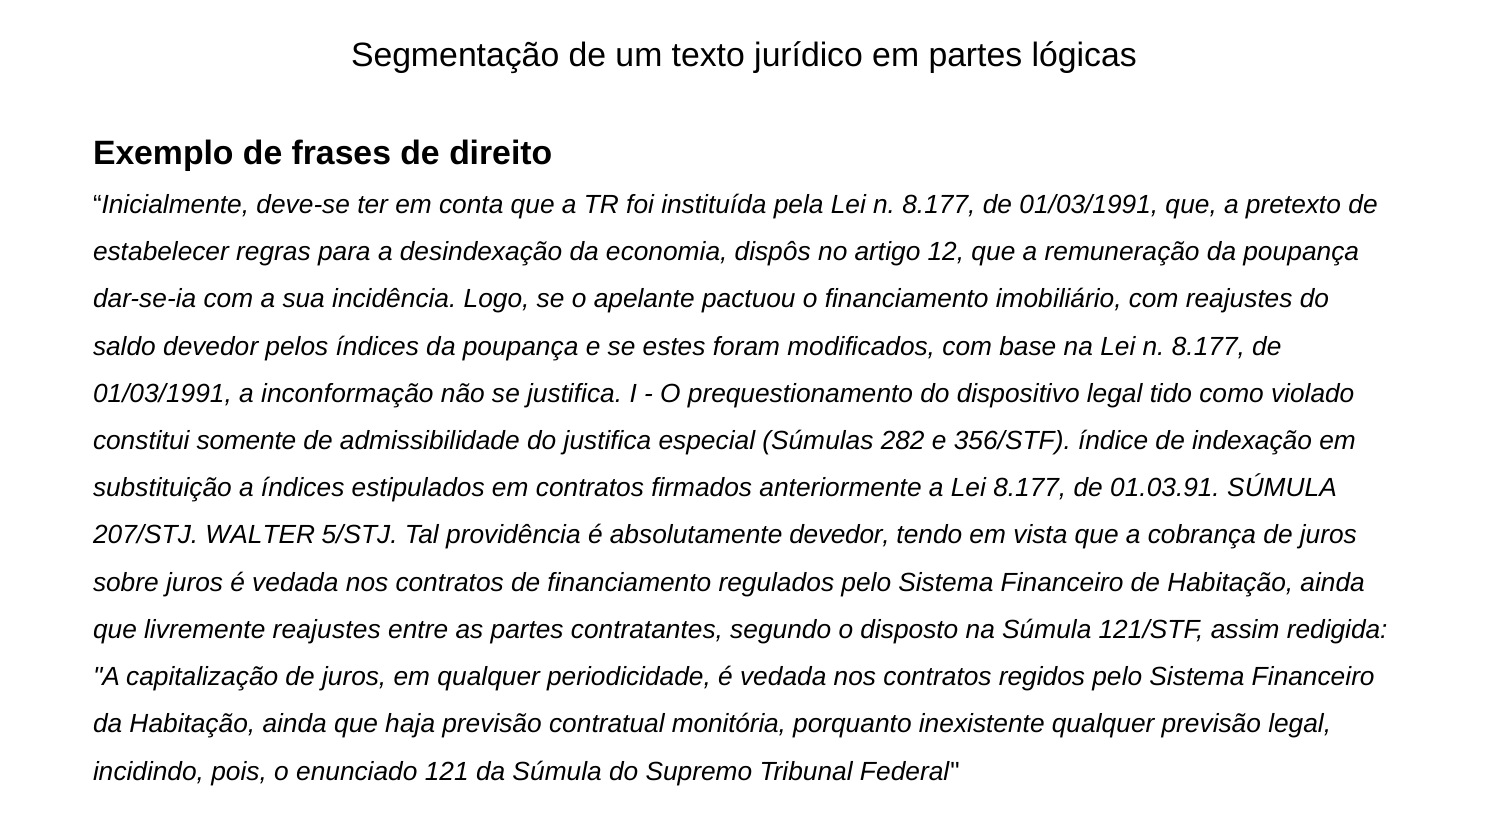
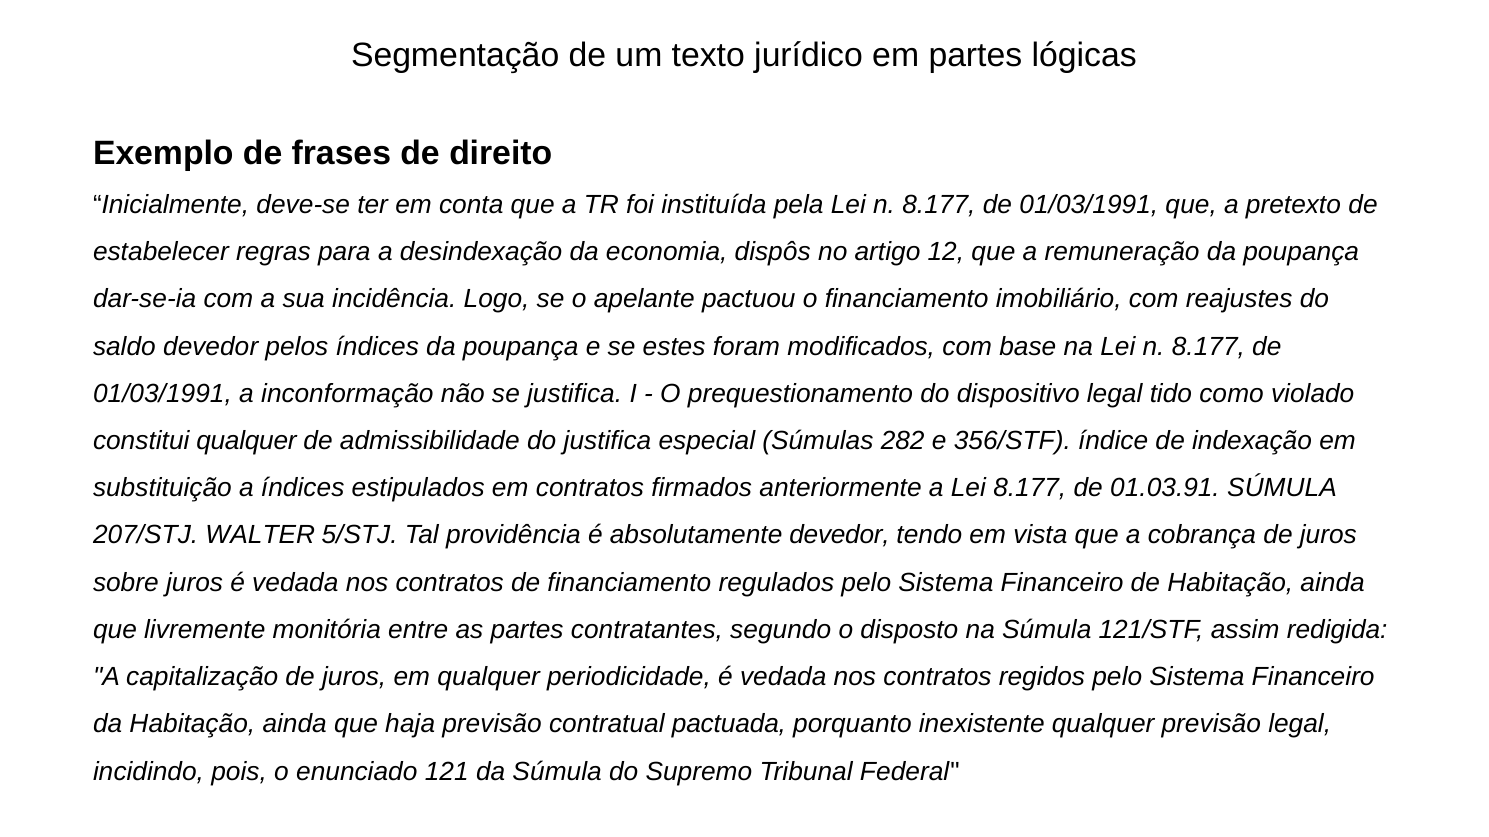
constitui somente: somente -> qualquer
livremente reajustes: reajustes -> monitória
monitória: monitória -> pactuada
